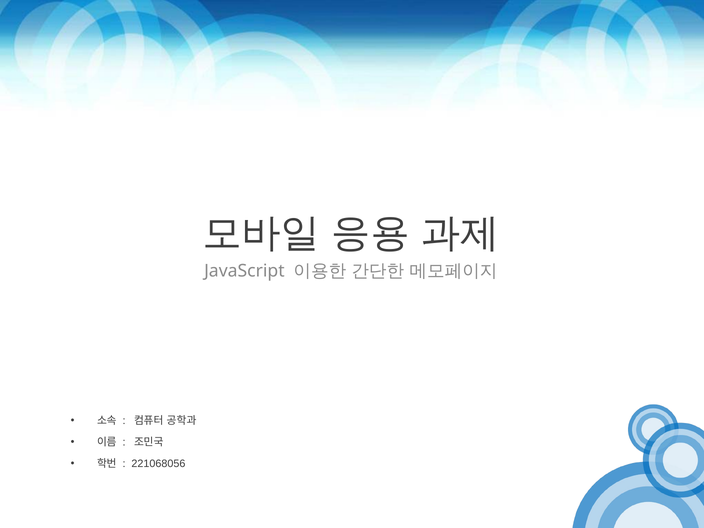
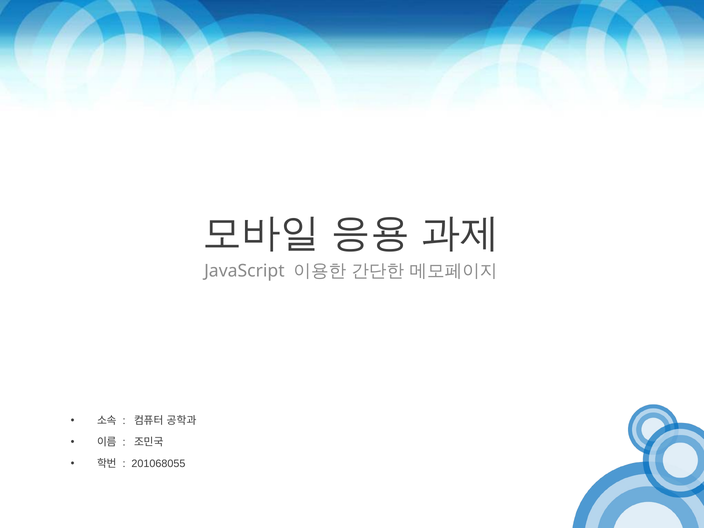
221068056: 221068056 -> 201068055
